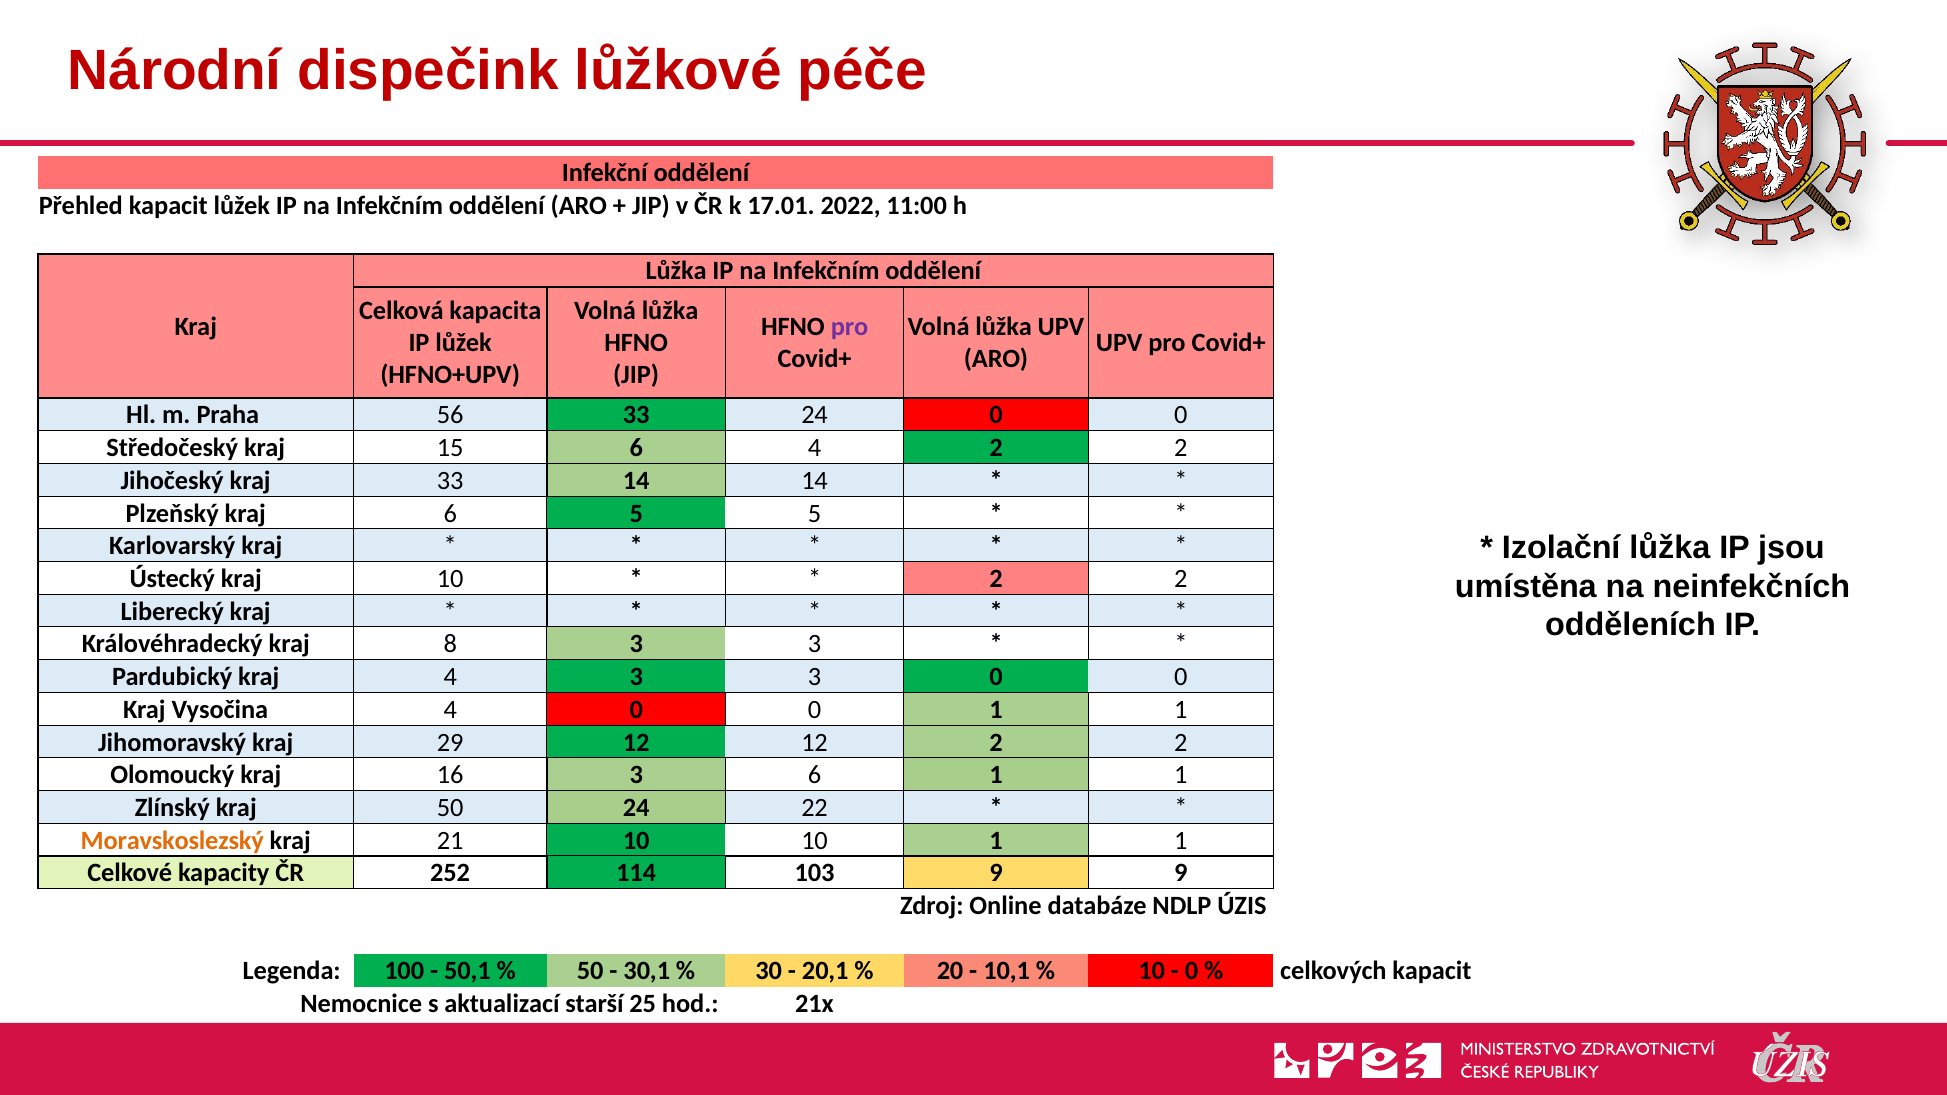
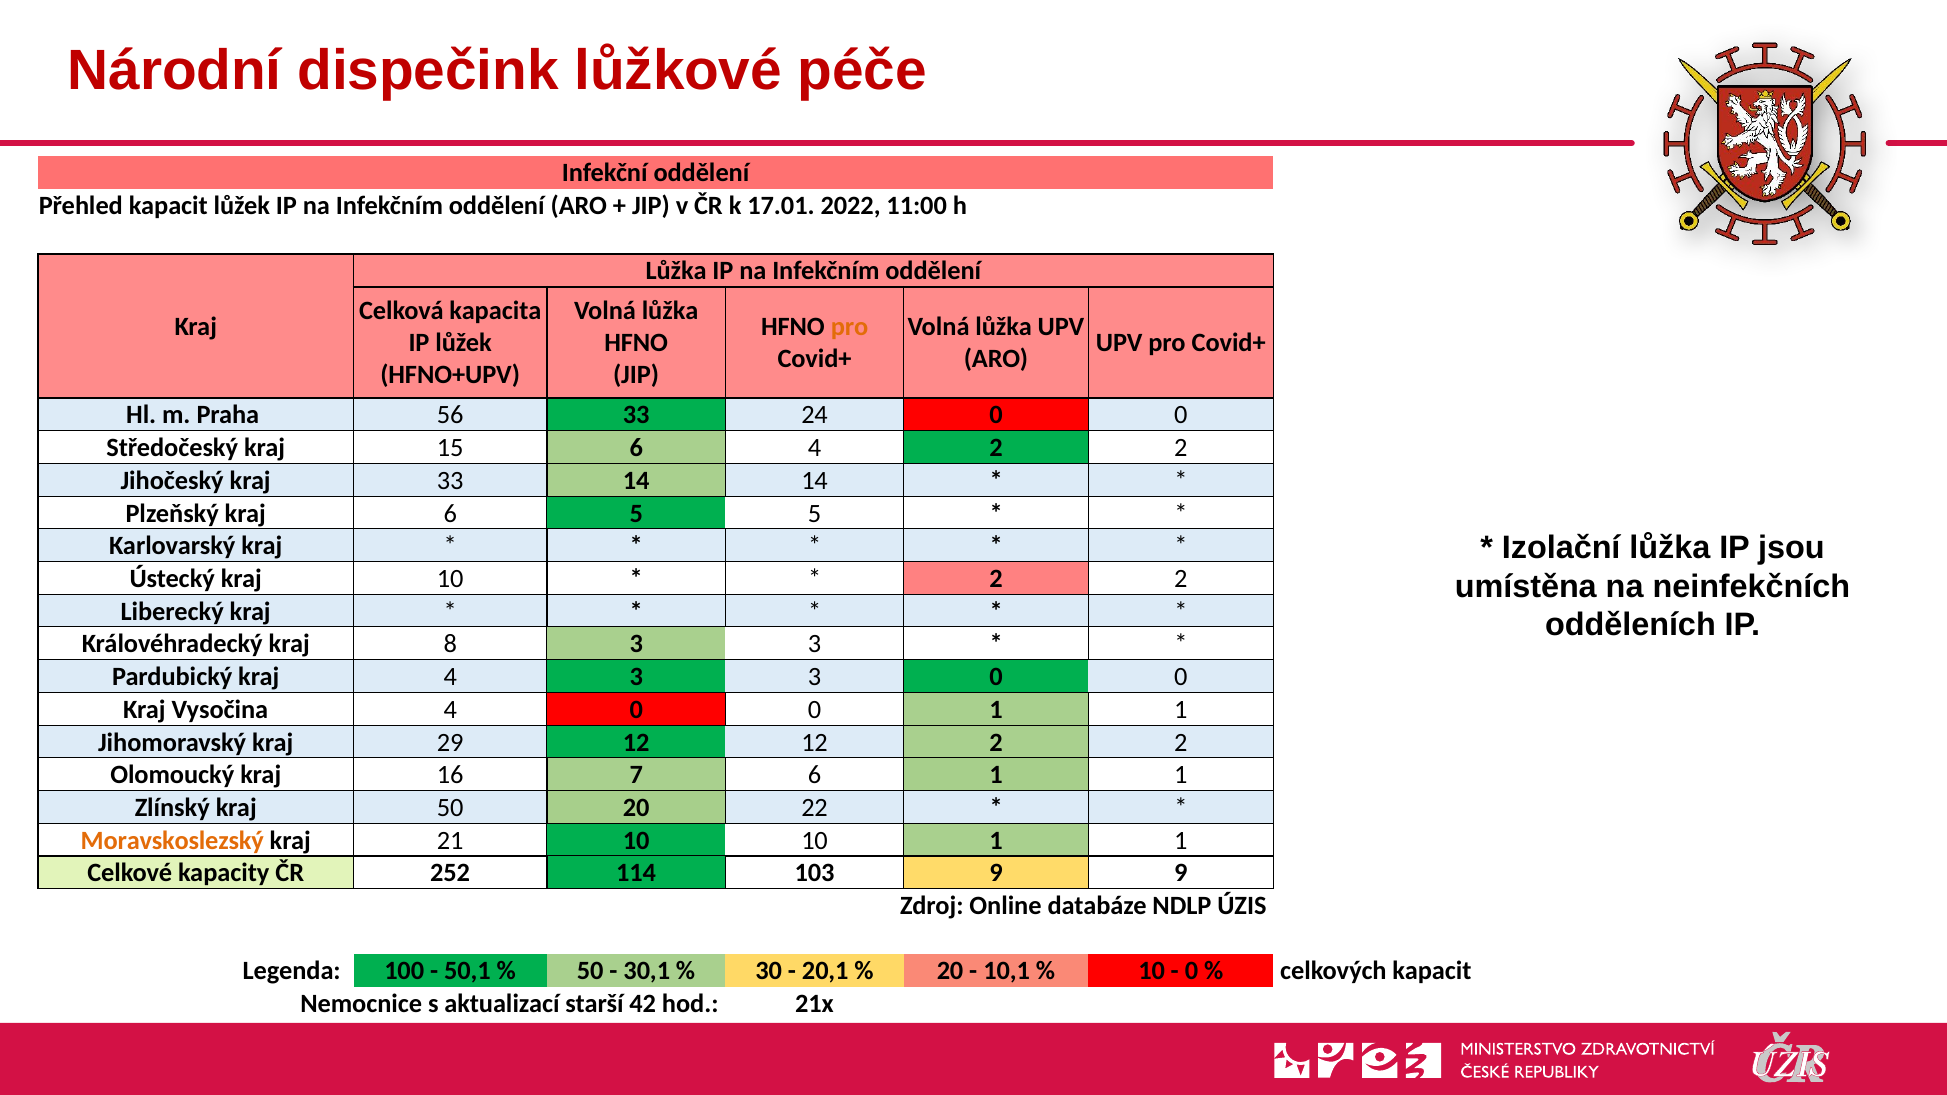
pro at (850, 327) colour: purple -> orange
16 3: 3 -> 7
50 24: 24 -> 20
25: 25 -> 42
